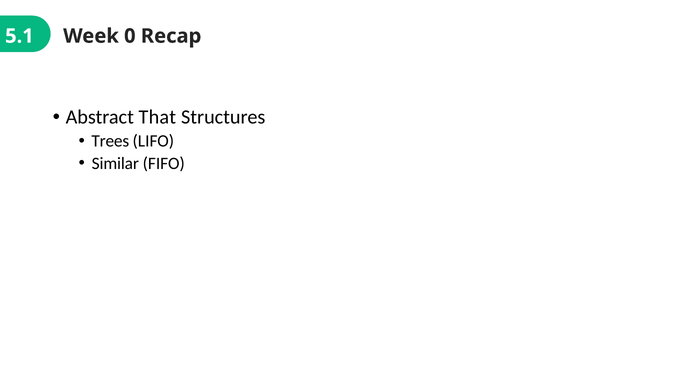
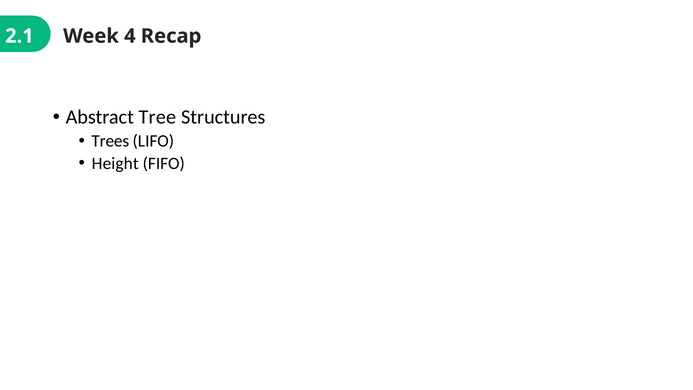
5.1: 5.1 -> 2.1
0: 0 -> 4
That: That -> Tree
Similar: Similar -> Height
